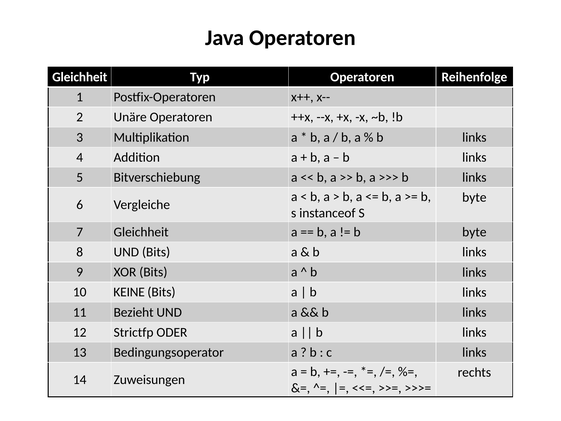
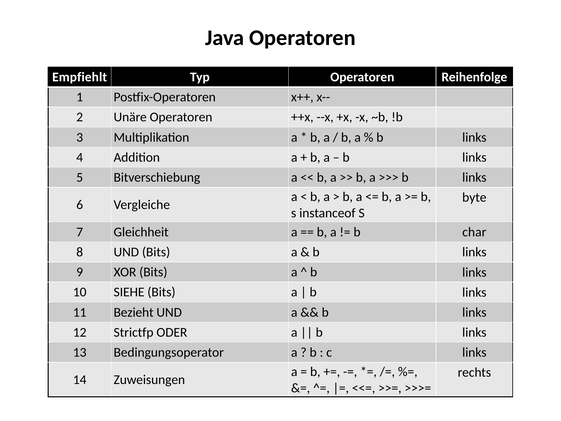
Gleichheit at (80, 77): Gleichheit -> Empfiehlt
b byte: byte -> char
KEINE: KEINE -> SIEHE
